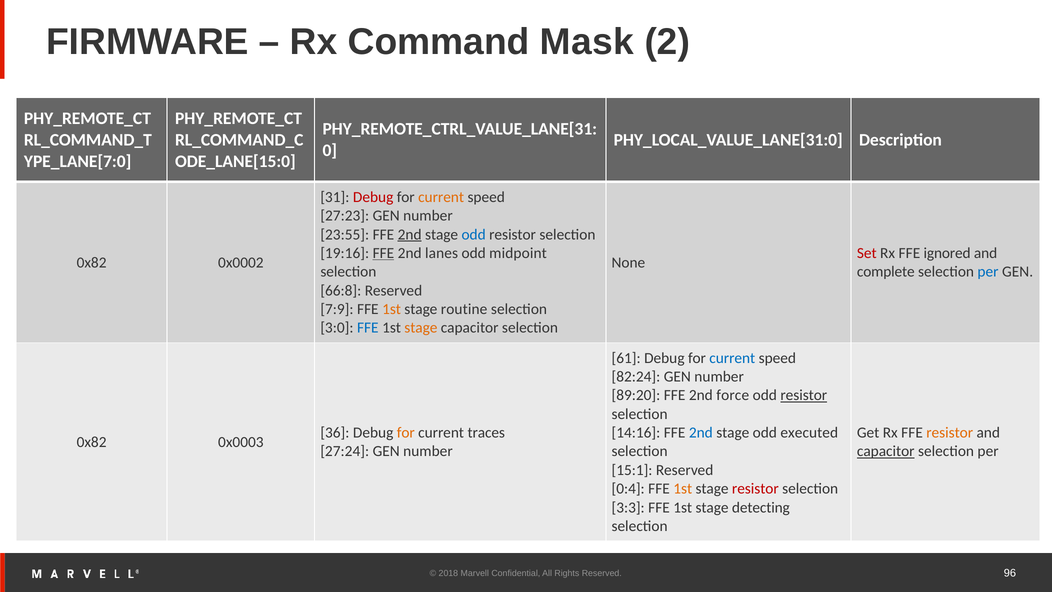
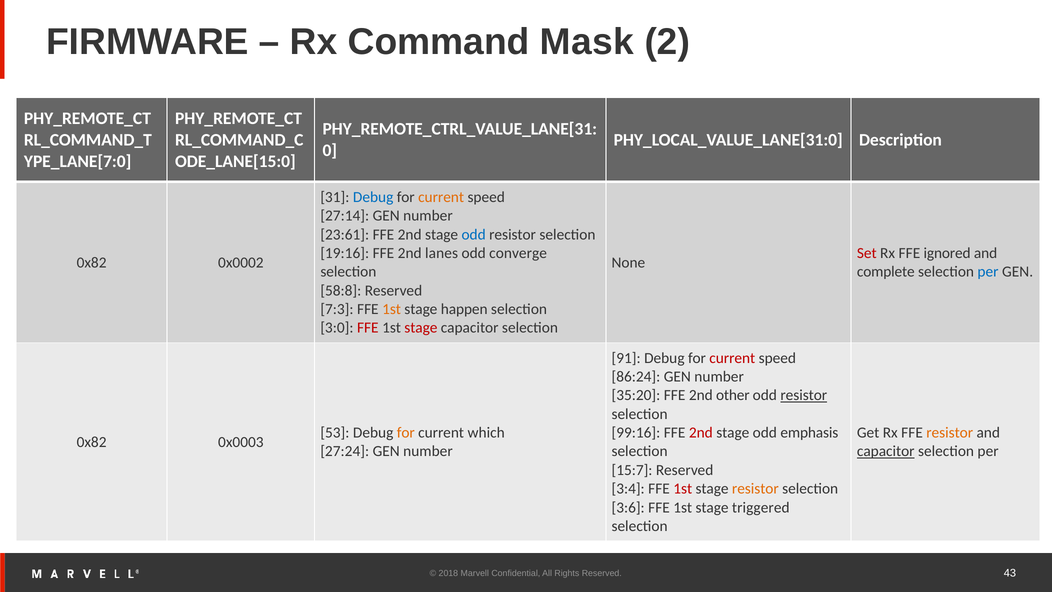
Debug at (373, 197) colour: red -> blue
27:23: 27:23 -> 27:14
23:55: 23:55 -> 23:61
2nd at (410, 234) underline: present -> none
FFE at (383, 253) underline: present -> none
midpoint: midpoint -> converge
66:8: 66:8 -> 58:8
7:9: 7:9 -> 7:3
routine: routine -> happen
FFE at (368, 328) colour: blue -> red
stage at (421, 328) colour: orange -> red
61: 61 -> 91
current at (732, 358) colour: blue -> red
82:24: 82:24 -> 86:24
89:20: 89:20 -> 35:20
force: force -> other
36: 36 -> 53
traces: traces -> which
14:16: 14:16 -> 99:16
2nd at (701, 433) colour: blue -> red
executed: executed -> emphasis
15:1: 15:1 -> 15:7
0:4: 0:4 -> 3:4
1st at (683, 489) colour: orange -> red
resistor at (755, 489) colour: red -> orange
3:3: 3:3 -> 3:6
detecting: detecting -> triggered
96: 96 -> 43
